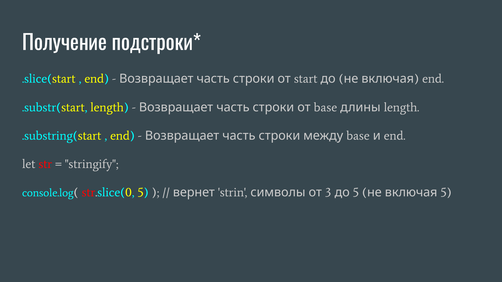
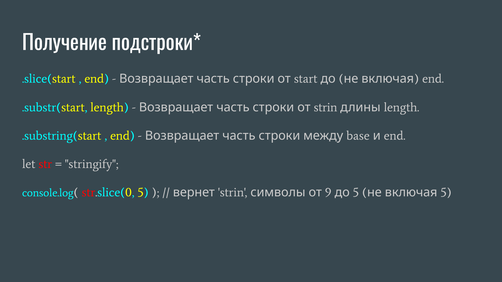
base at (325, 107): base -> strin
3: 3 -> 9
